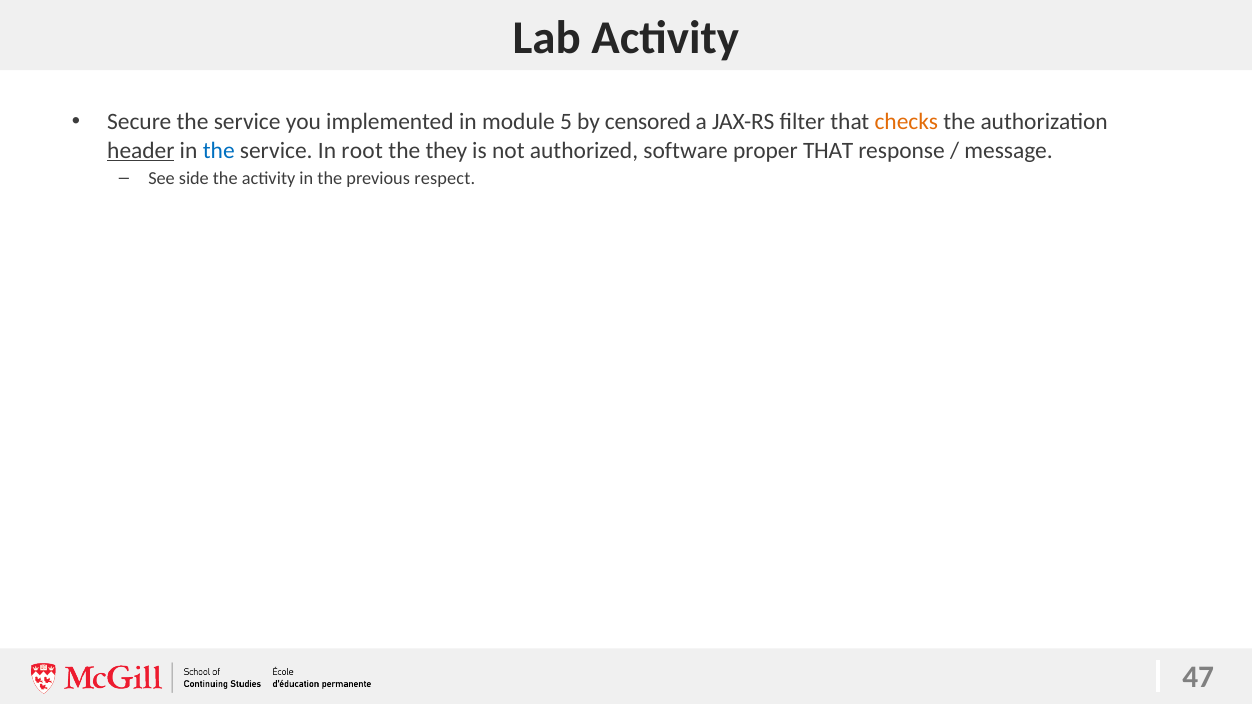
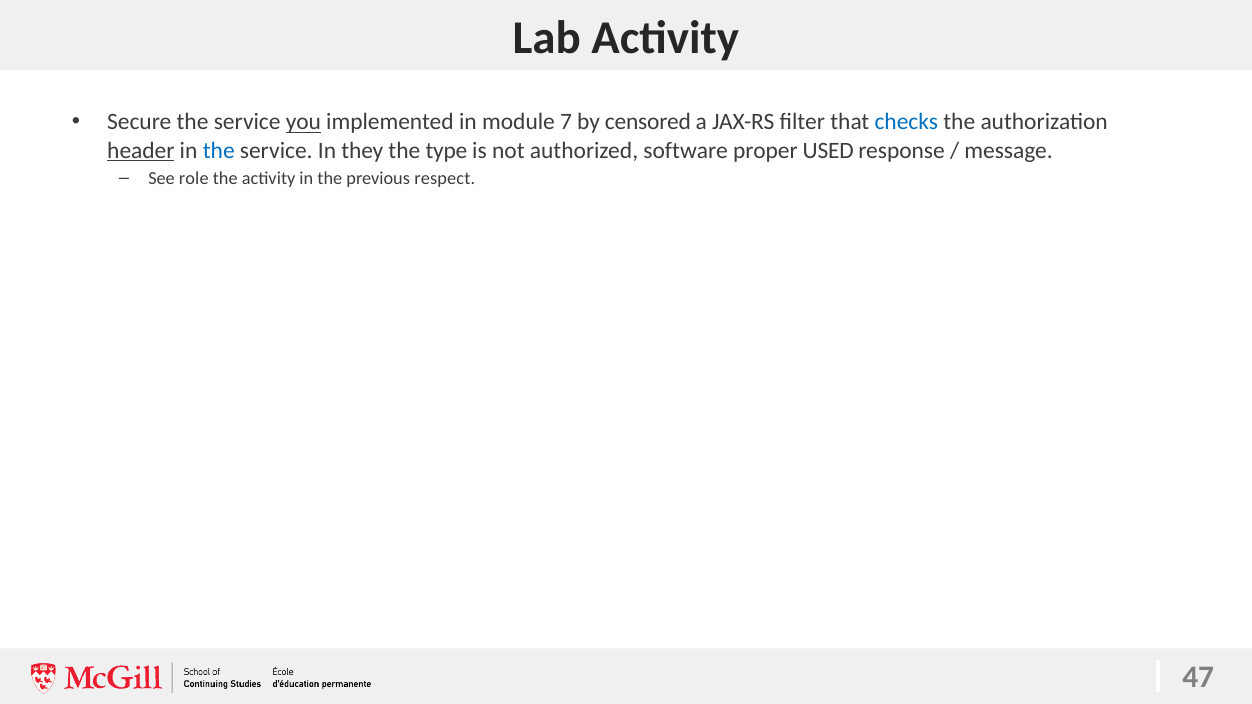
you underline: none -> present
5: 5 -> 7
checks colour: orange -> blue
root: root -> they
they: they -> type
proper THAT: THAT -> USED
side: side -> role
